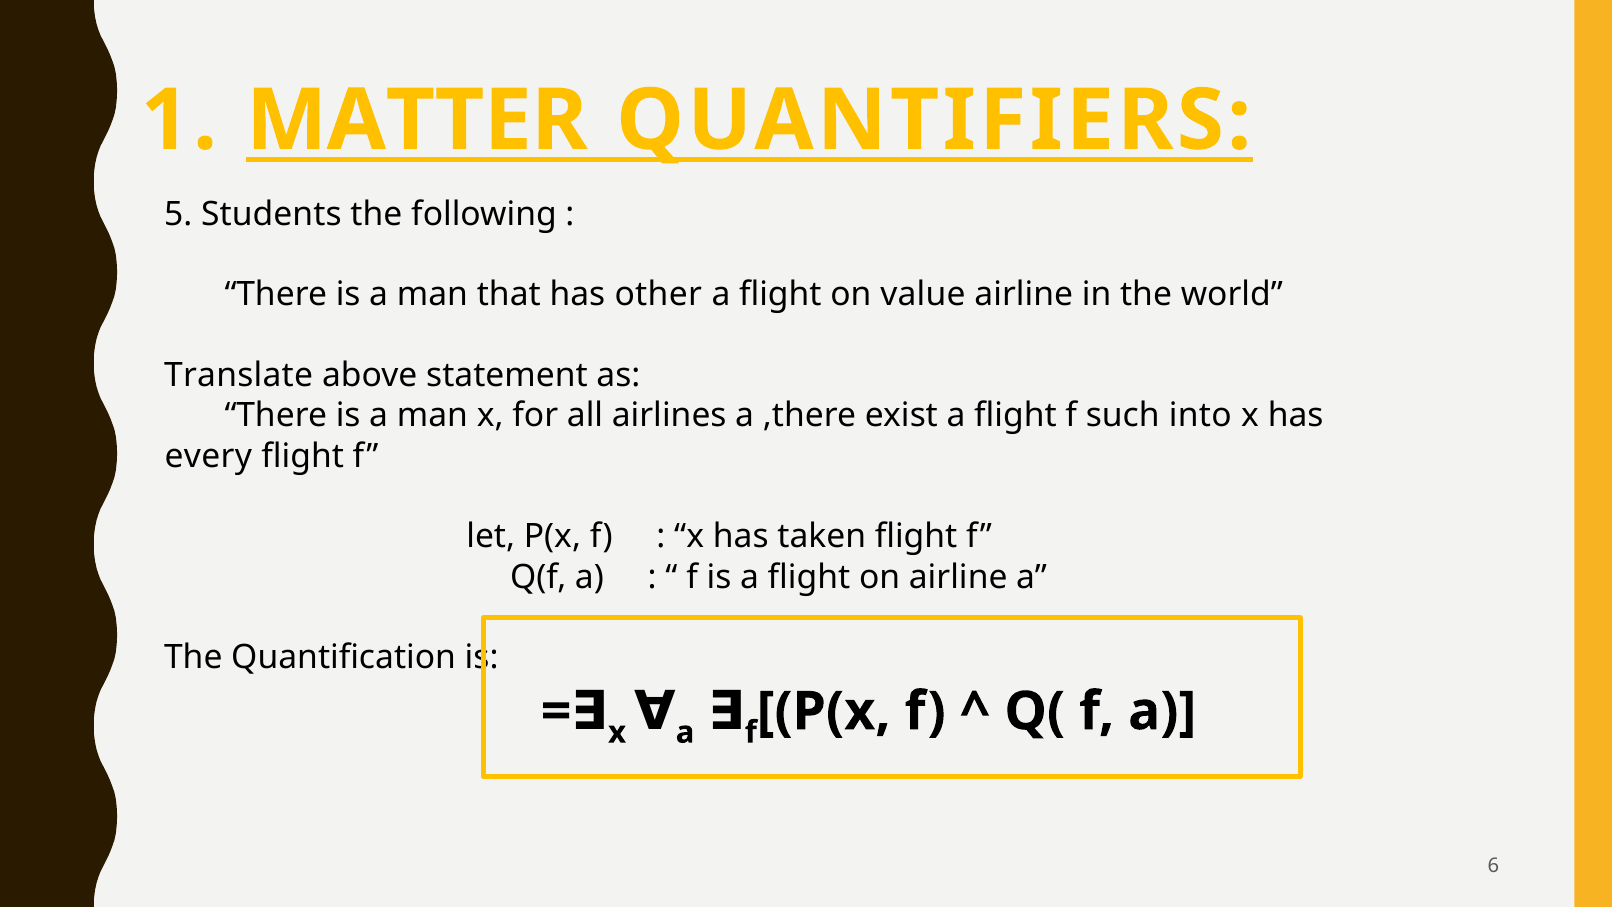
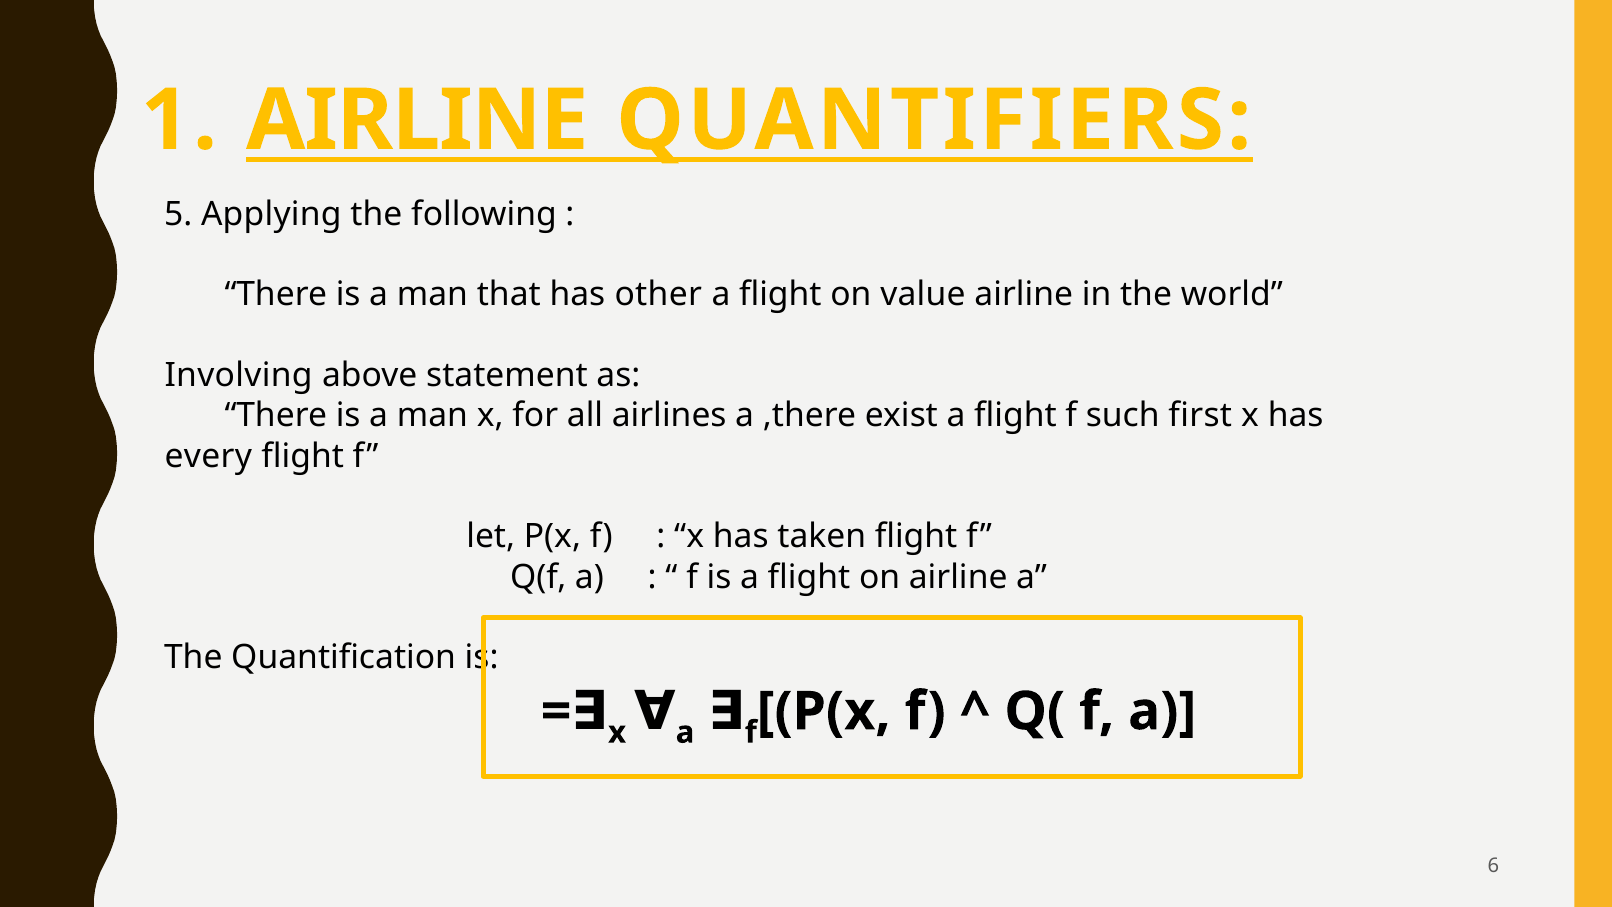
1 MATTER: MATTER -> AIRLINE
Students: Students -> Applying
Translate: Translate -> Involving
into: into -> first
